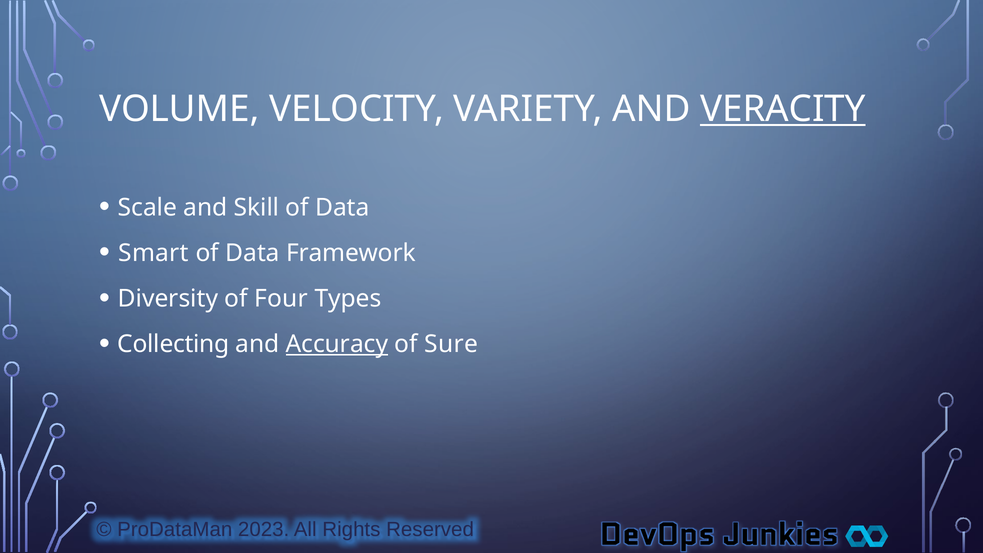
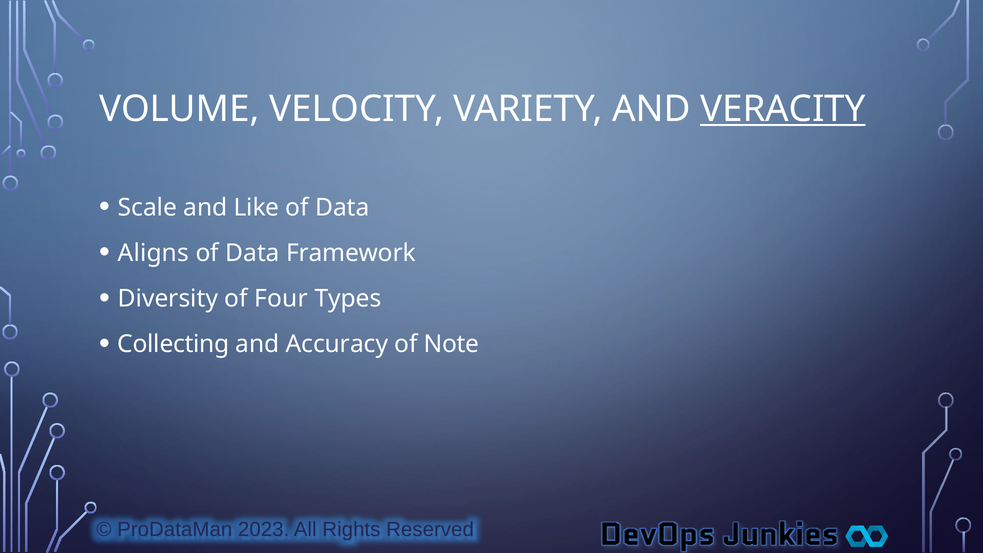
Skill: Skill -> Like
Smart: Smart -> Aligns
Accuracy underline: present -> none
Sure: Sure -> Note
